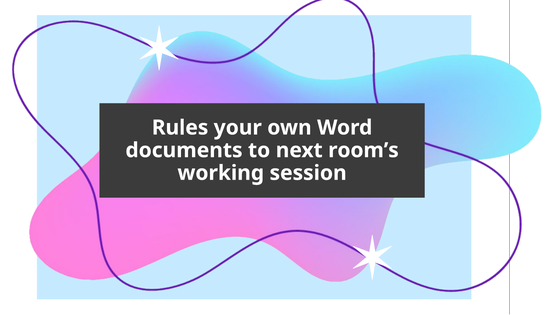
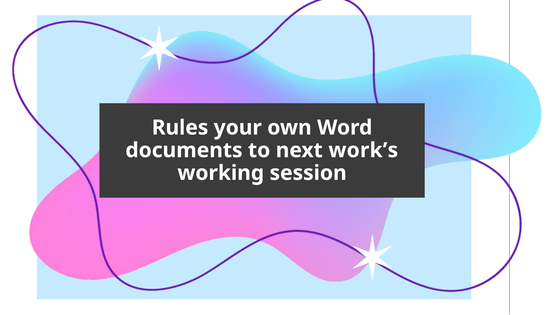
room’s: room’s -> work’s
